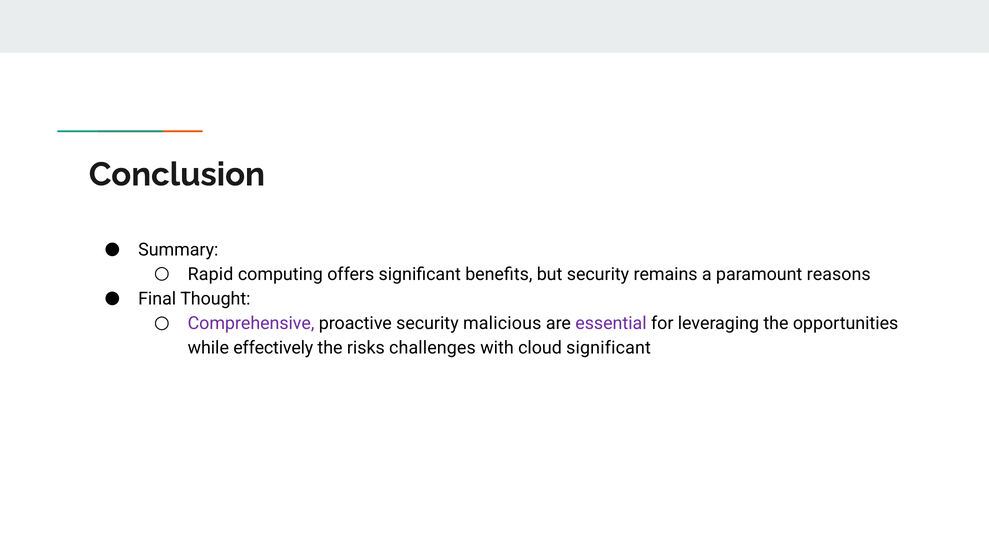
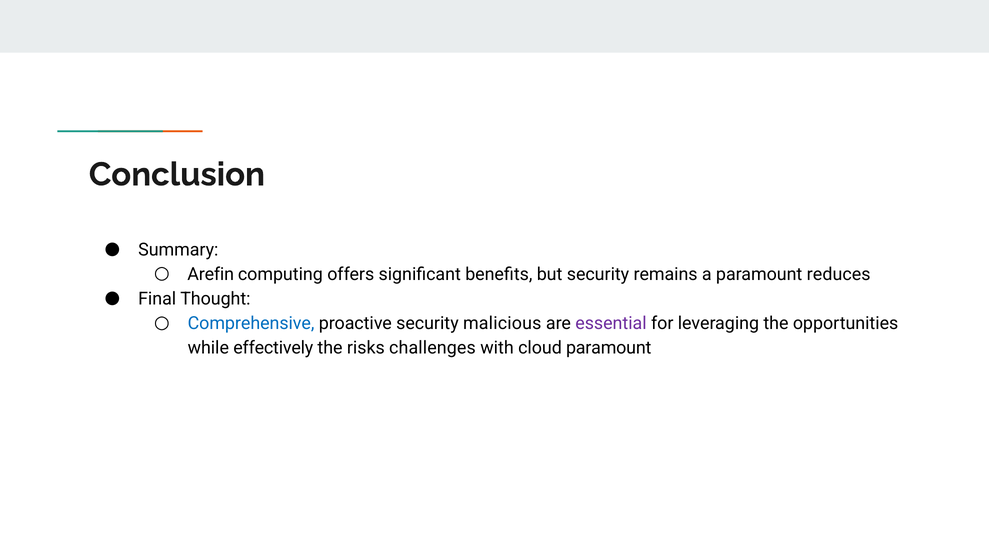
Rapid: Rapid -> Arefin
reasons: reasons -> reduces
Comprehensive colour: purple -> blue
cloud significant: significant -> paramount
